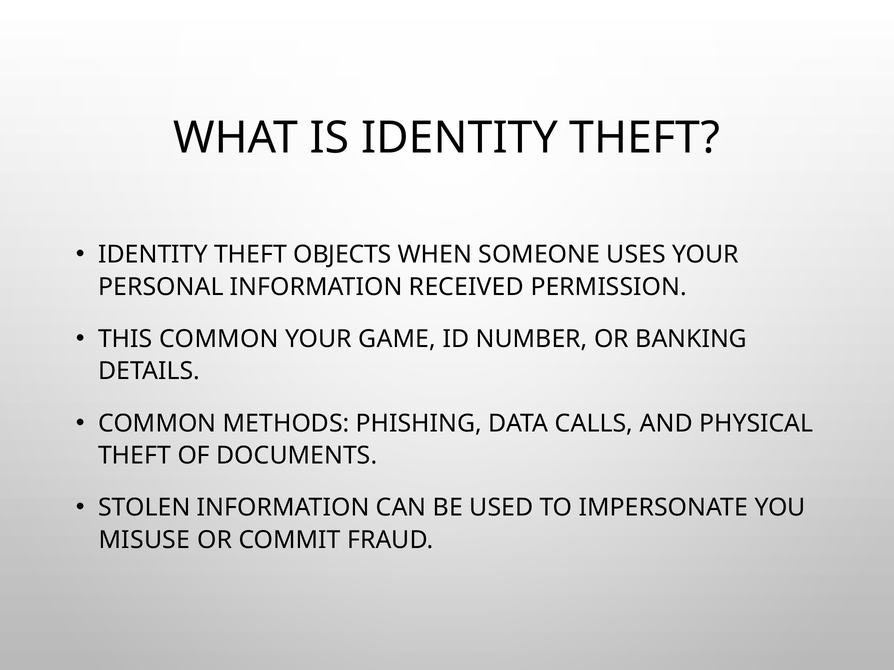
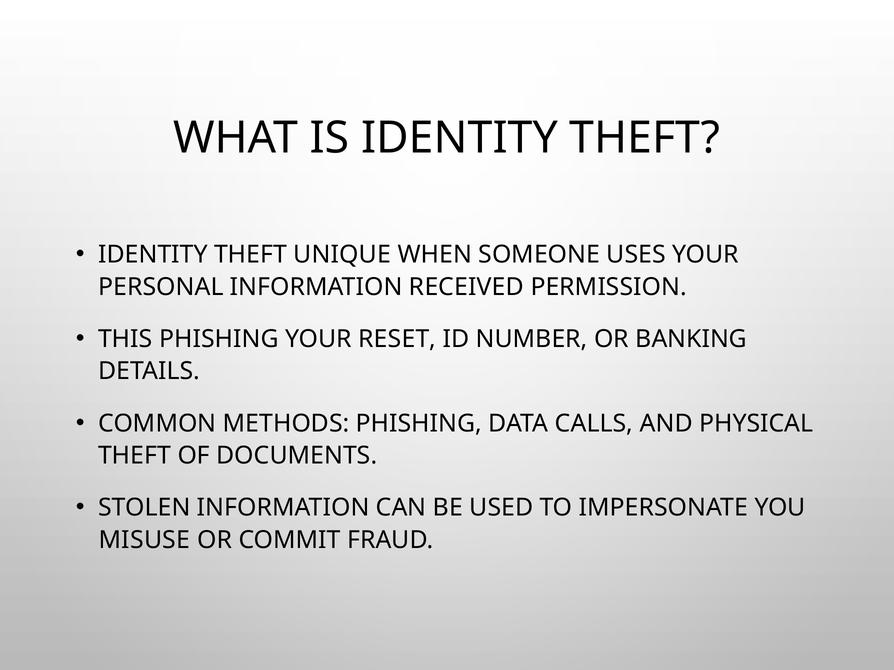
OBJECTS: OBJECTS -> UNIQUE
THIS COMMON: COMMON -> PHISHING
GAME: GAME -> RESET
